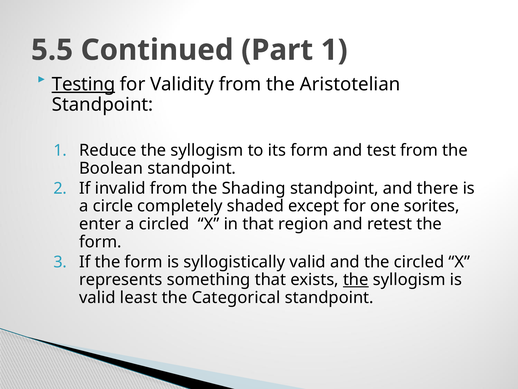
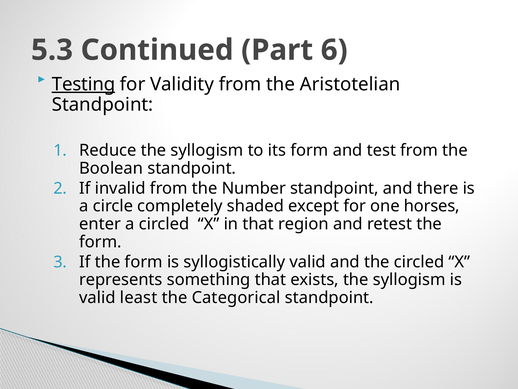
5.5: 5.5 -> 5.3
Part 1: 1 -> 6
Shading: Shading -> Number
sorites: sorites -> horses
the at (356, 279) underline: present -> none
